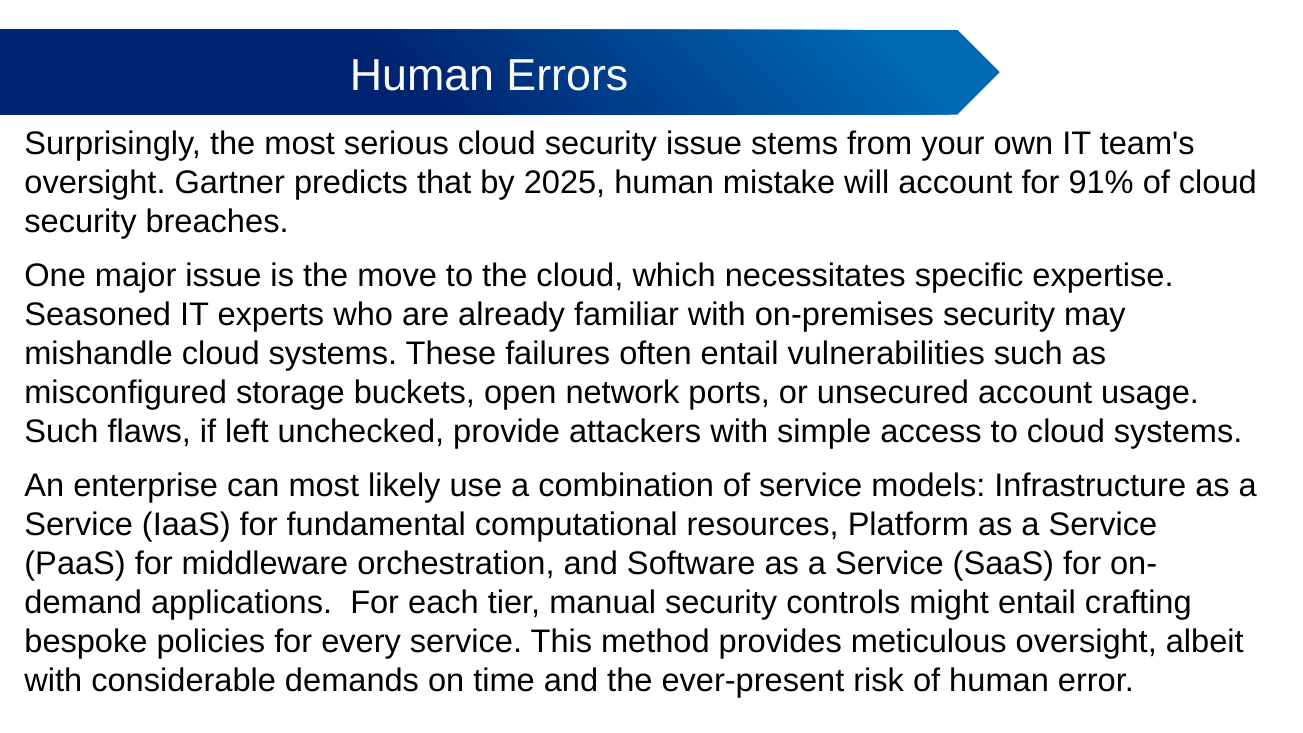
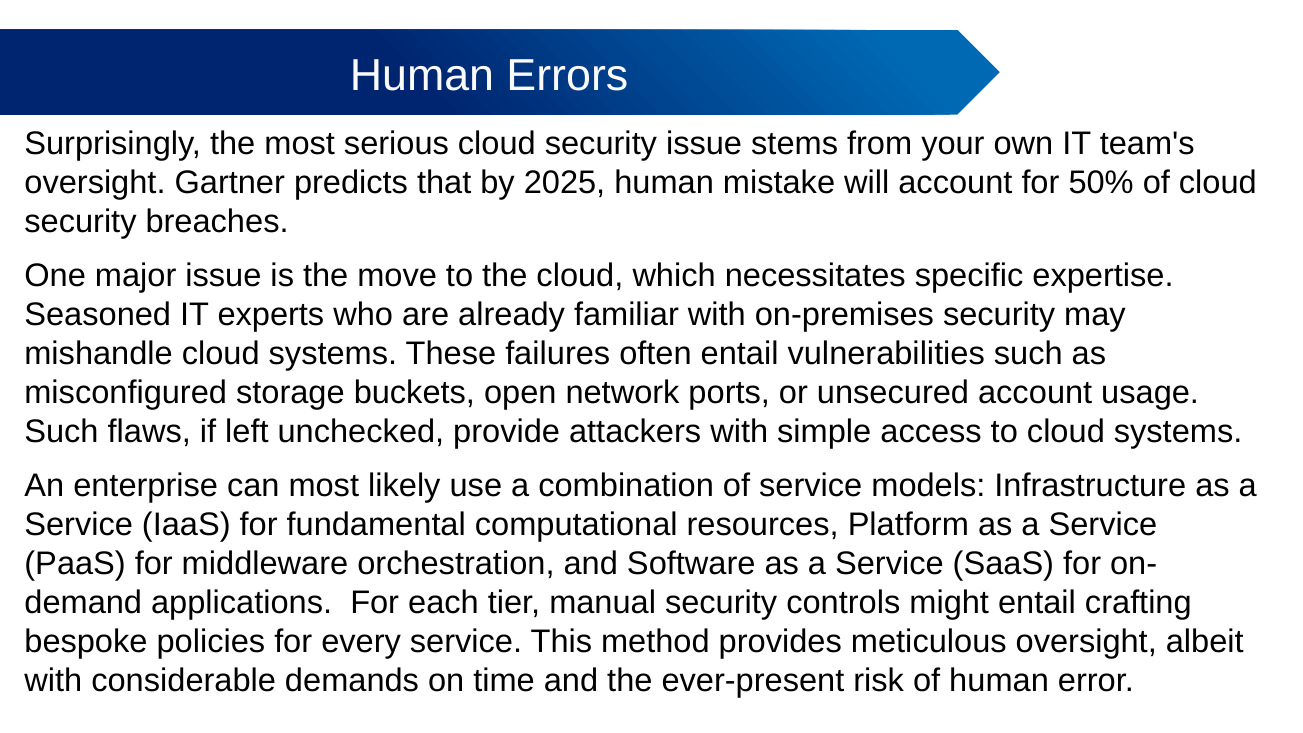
91%: 91% -> 50%
